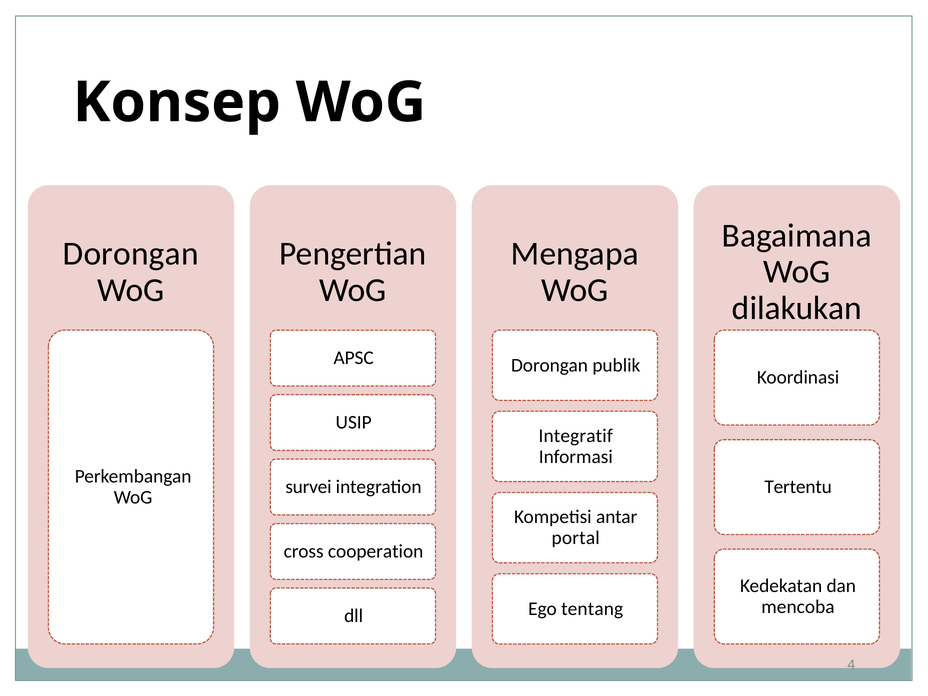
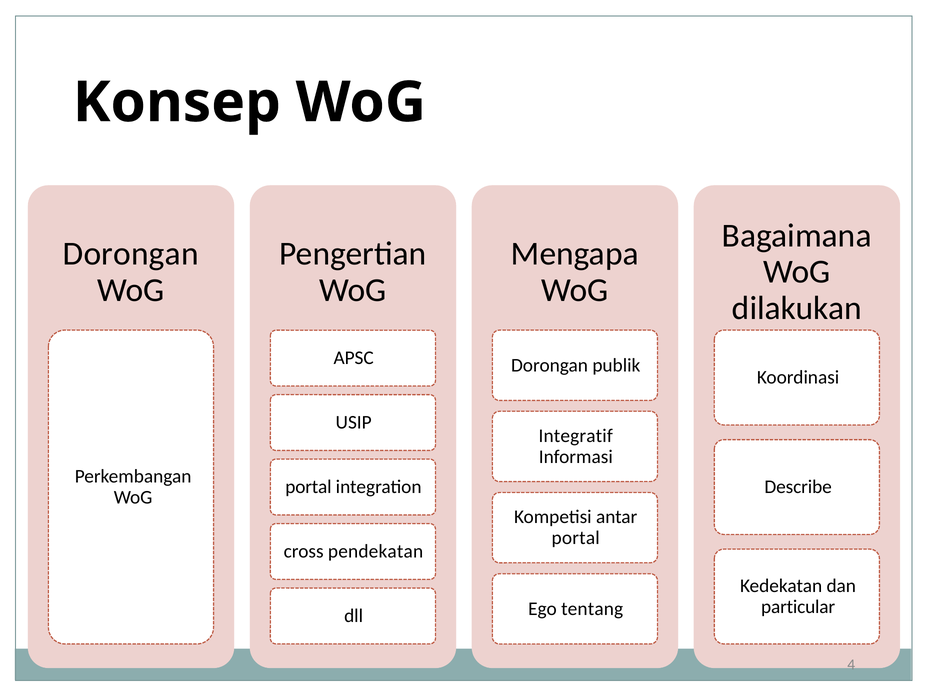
survei at (308, 487): survei -> portal
Tertentu: Tertentu -> Describe
cooperation: cooperation -> pendekatan
mencoba: mencoba -> particular
